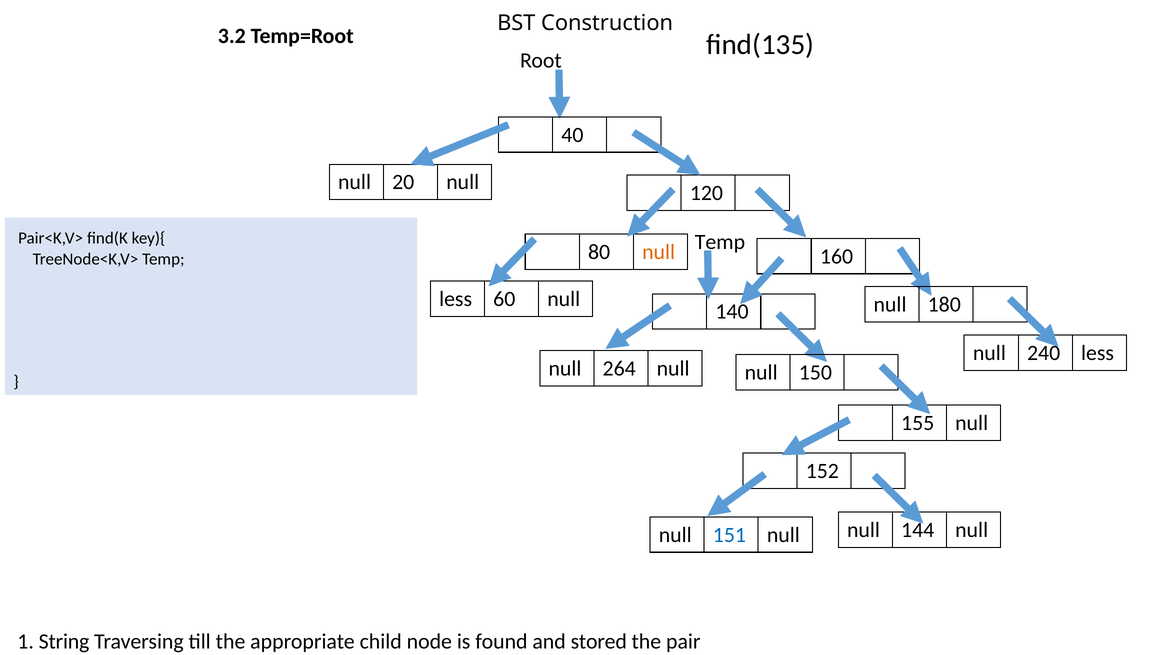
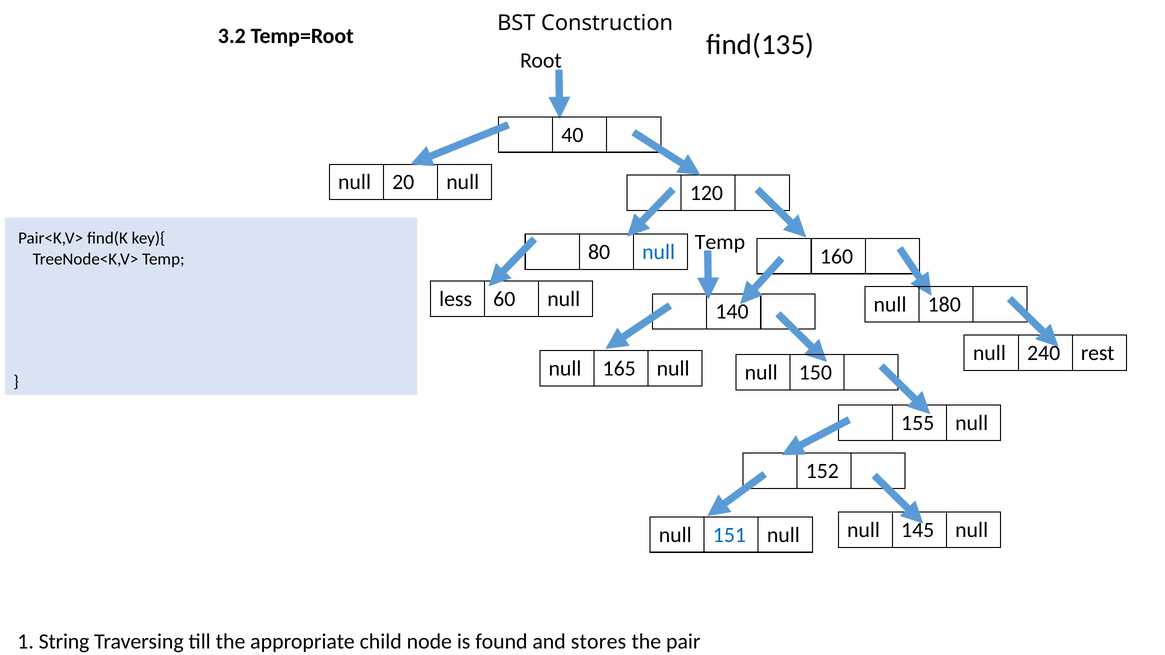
null at (659, 252) colour: orange -> blue
240 less: less -> rest
264: 264 -> 165
144: 144 -> 145
stored: stored -> stores
